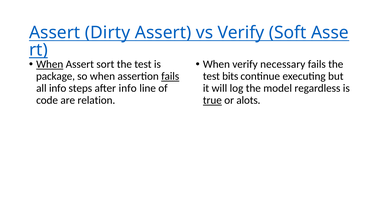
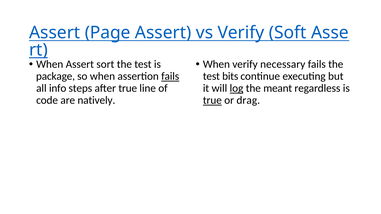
Dirty: Dirty -> Page
When at (50, 64) underline: present -> none
after info: info -> true
log underline: none -> present
model: model -> meant
relation: relation -> natively
alots: alots -> drag
